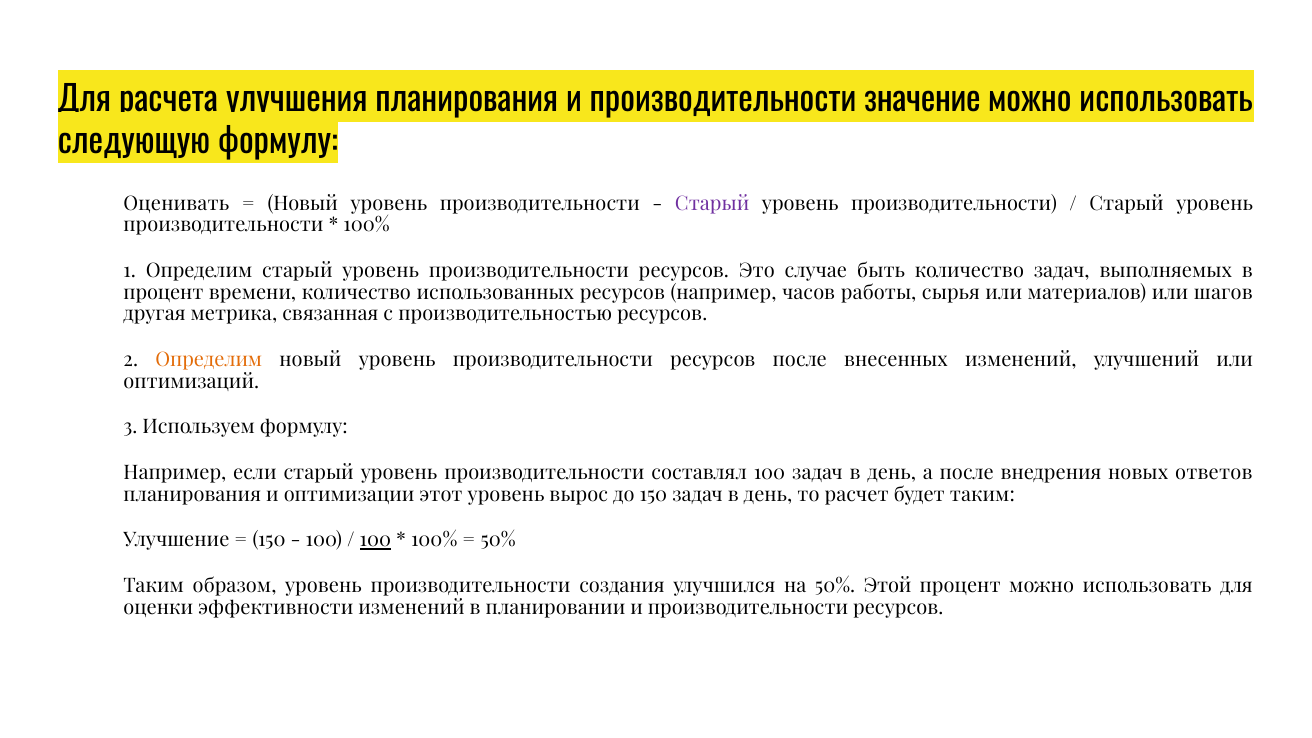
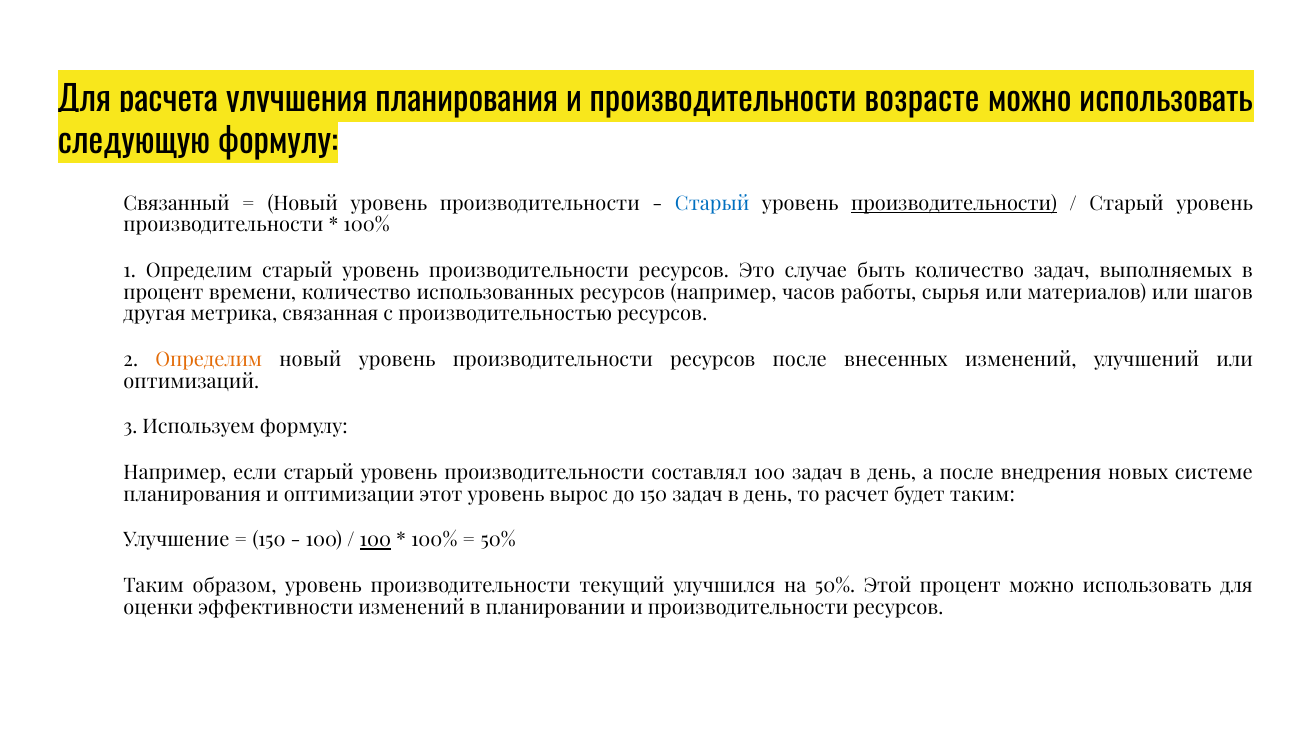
значение: значение -> возрасте
Оценивать: Оценивать -> Связанный
Старый at (712, 204) colour: purple -> blue
производительности at (954, 204) underline: none -> present
ответов: ответов -> системе
создания: создания -> текущий
